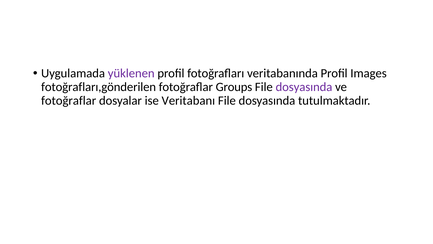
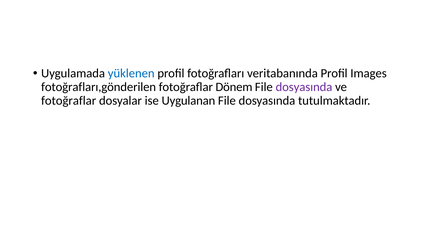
yüklenen colour: purple -> blue
Groups: Groups -> Dönem
Veritabanı: Veritabanı -> Uygulanan
